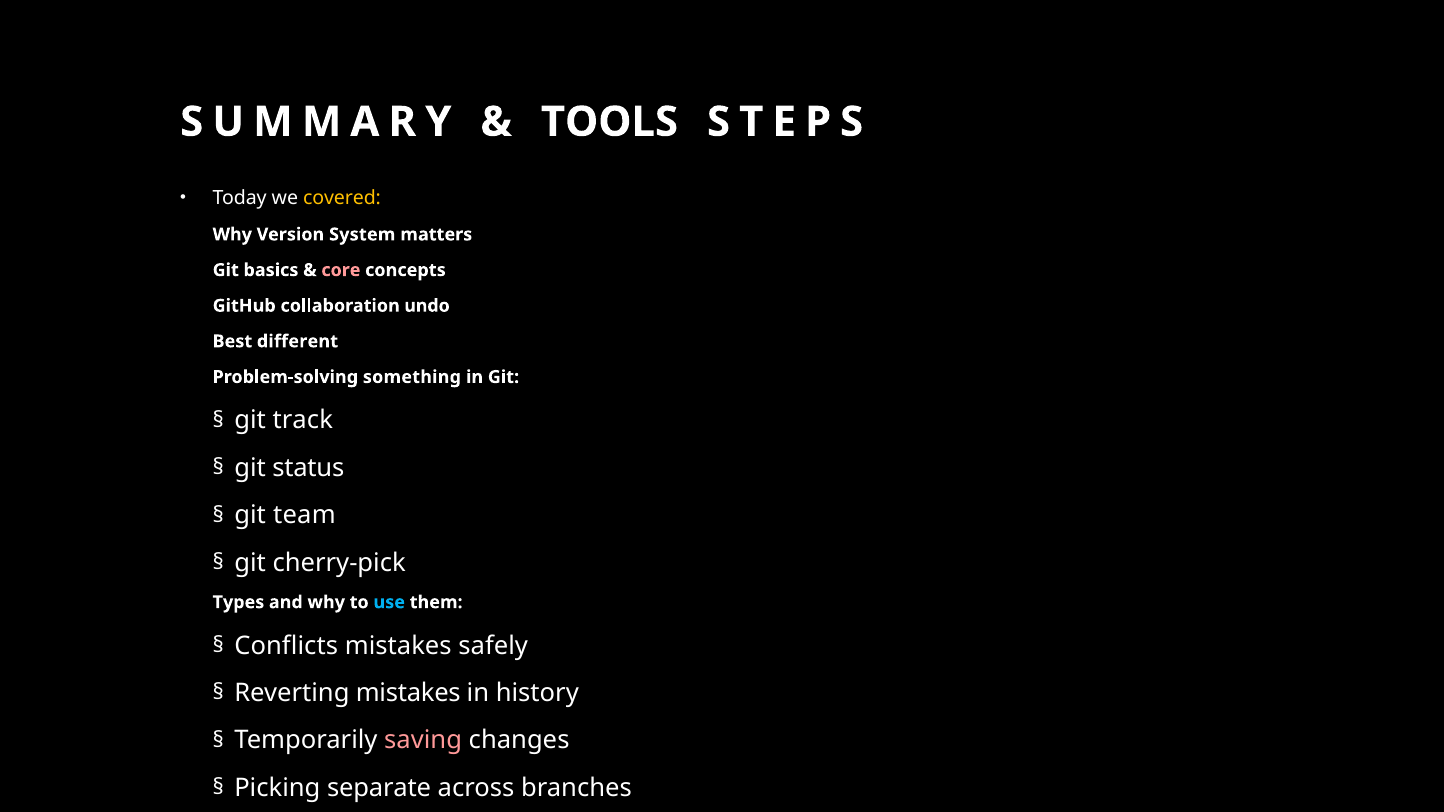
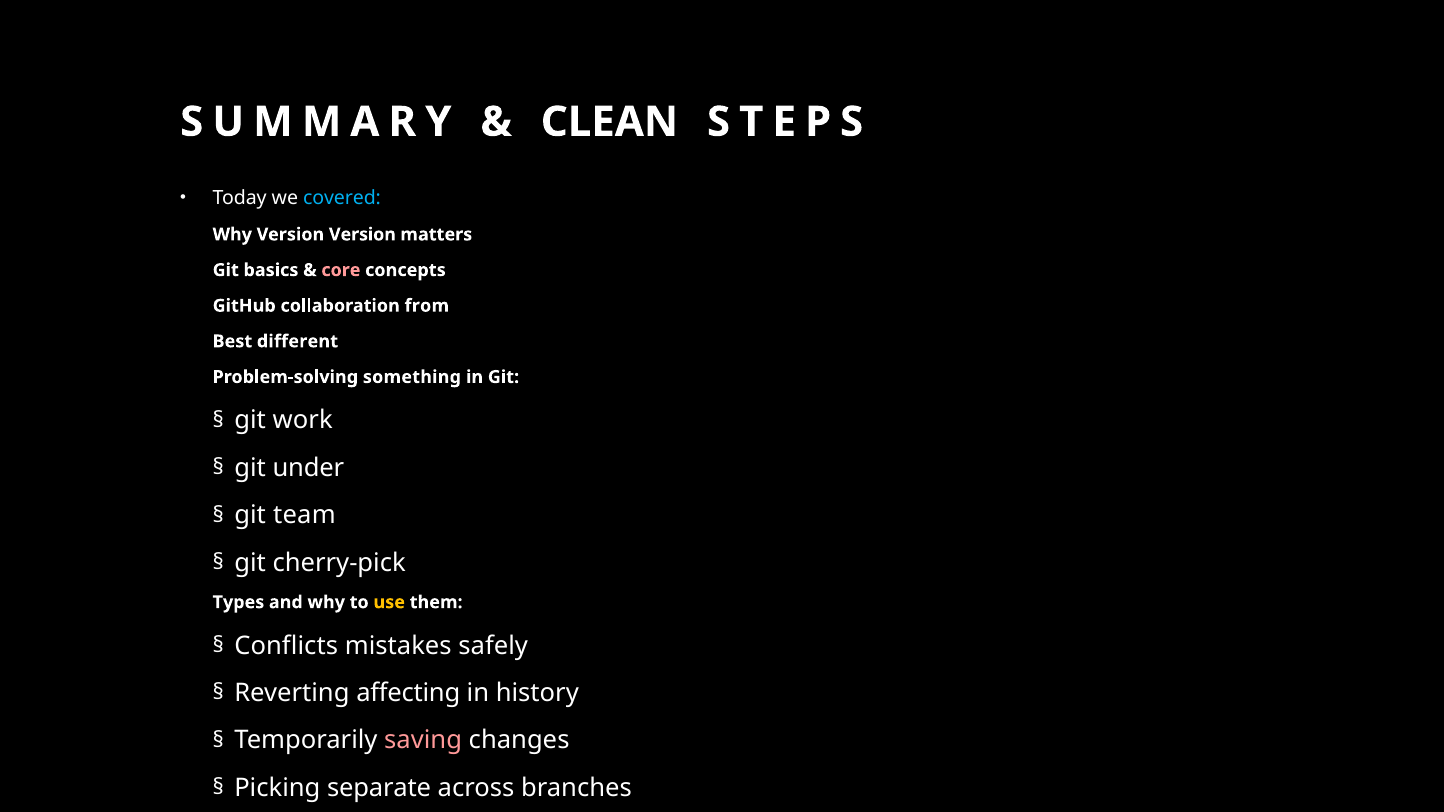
TOOLS: TOOLS -> CLEAN
covered colour: yellow -> light blue
Version System: System -> Version
undo: undo -> from
track: track -> work
status: status -> under
use colour: light blue -> yellow
Reverting mistakes: mistakes -> affecting
